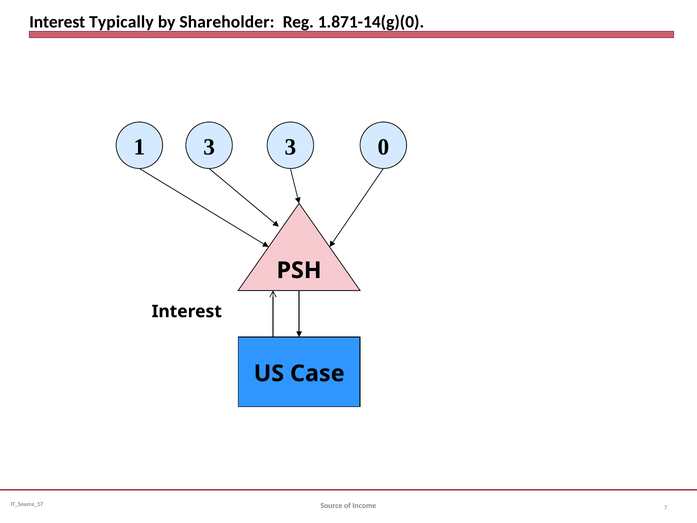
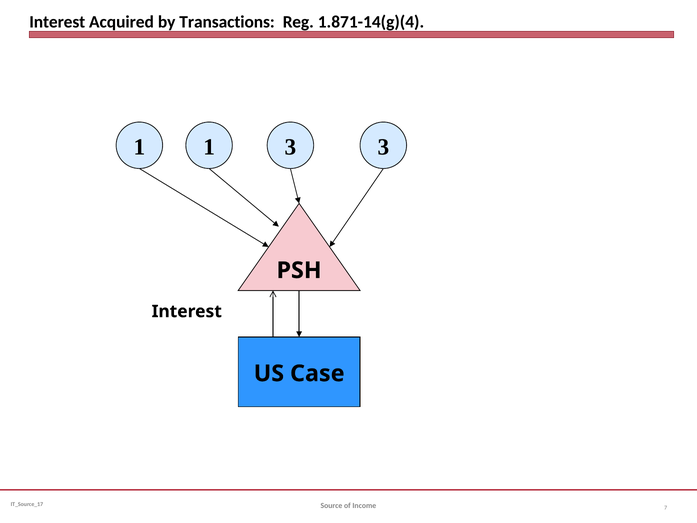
Typically: Typically -> Acquired
Shareholder: Shareholder -> Transactions
1.871-14(g)(0: 1.871-14(g)(0 -> 1.871-14(g)(4
1 3: 3 -> 1
3 0: 0 -> 3
